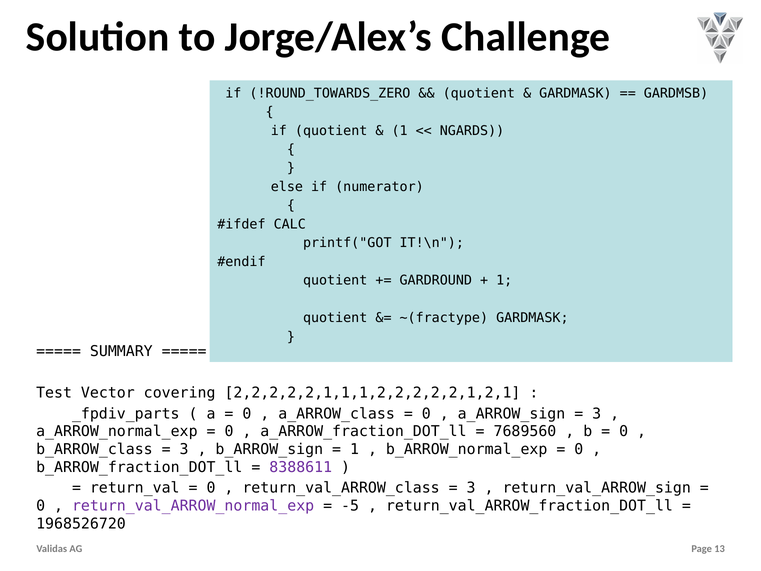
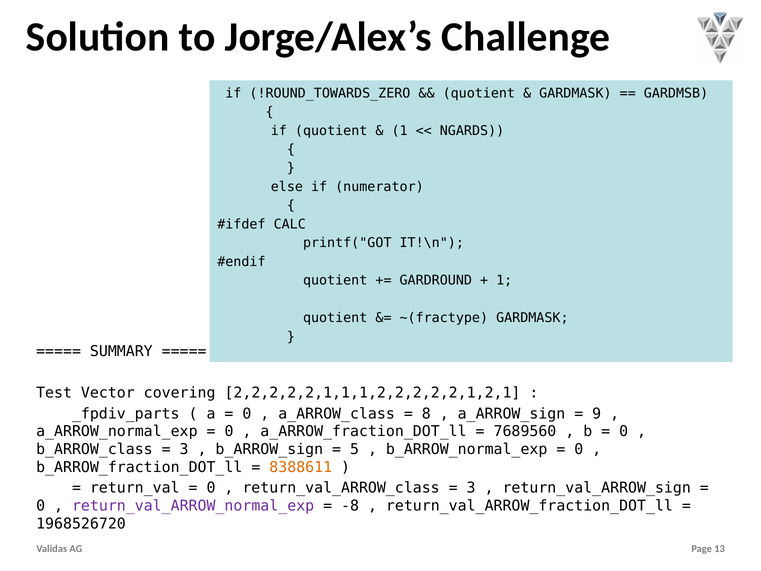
0 at (426, 413): 0 -> 8
3 at (597, 413): 3 -> 9
1 at (355, 449): 1 -> 5
8388611 colour: purple -> orange
-5: -5 -> -8
